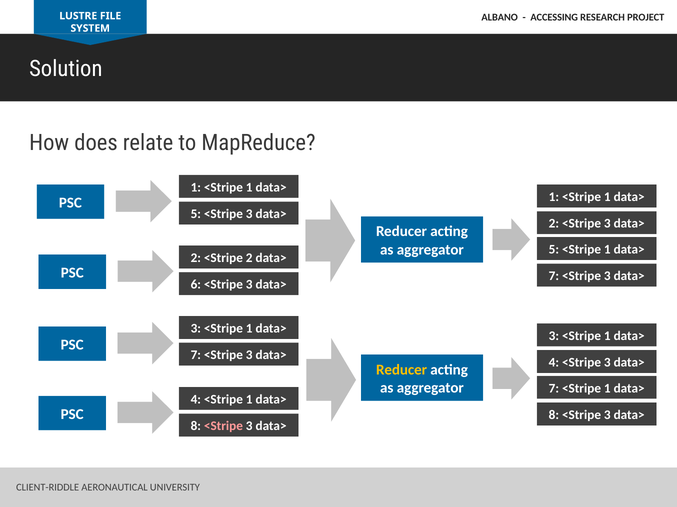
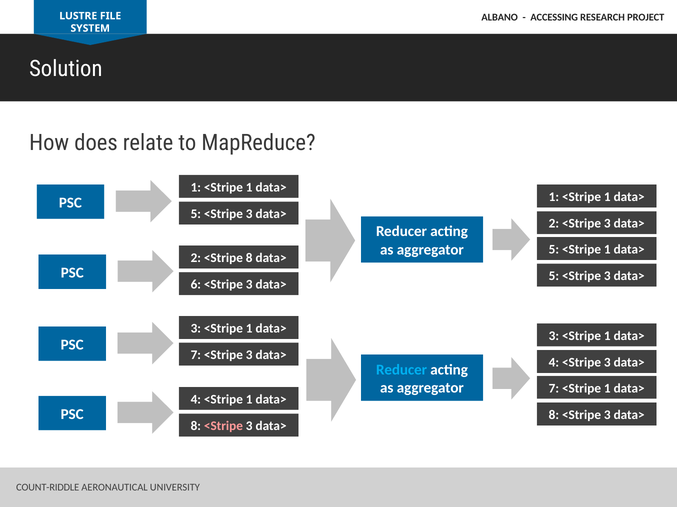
<Stripe 2: 2 -> 8
7 at (554, 276): 7 -> 5
Reducer at (402, 370) colour: yellow -> light blue
CLIENT-RIDDLE: CLIENT-RIDDLE -> COUNT-RIDDLE
